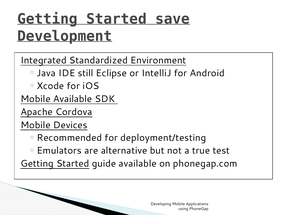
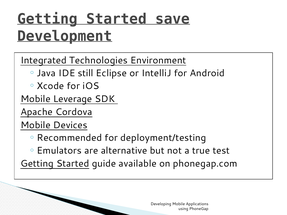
Standardized: Standardized -> Technologies
Mobile Available: Available -> Leverage
